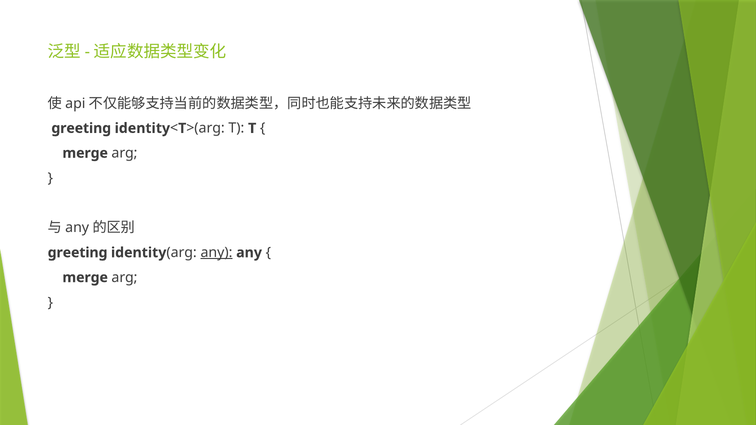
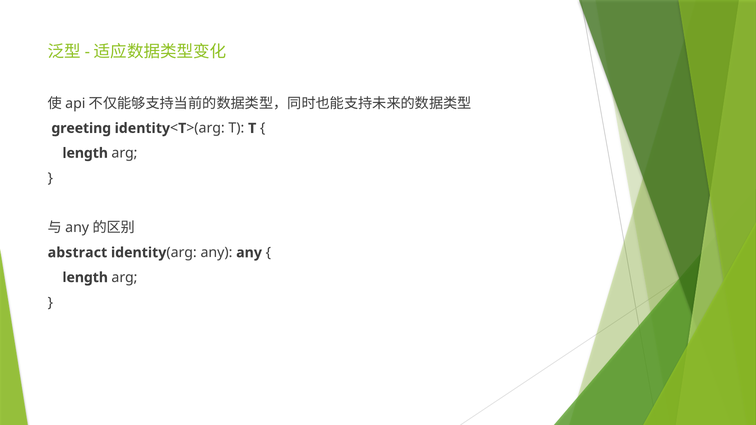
merge at (85, 153): merge -> length
greeting at (78, 253): greeting -> abstract
any at (216, 253) underline: present -> none
merge at (85, 278): merge -> length
